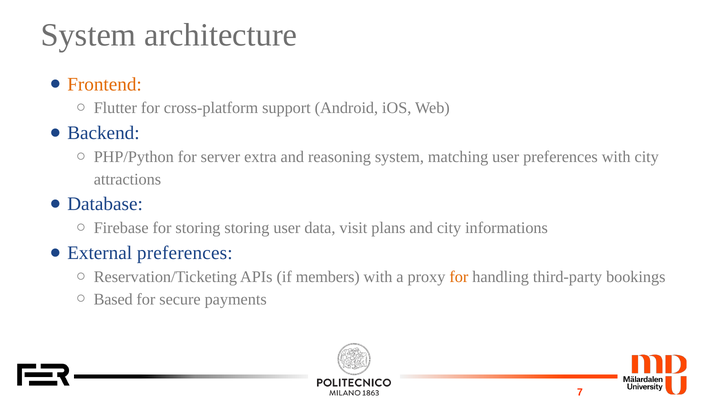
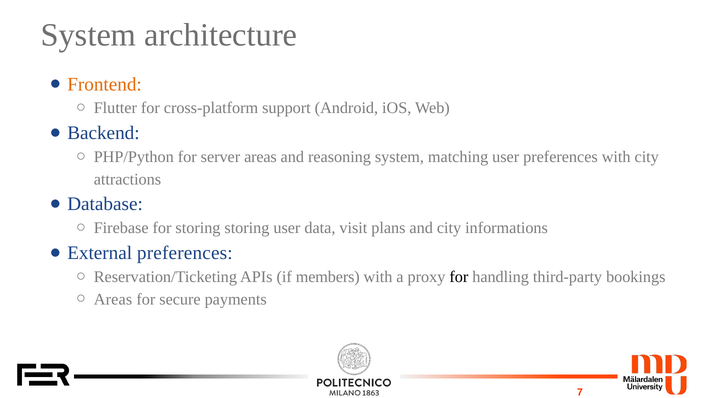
server extra: extra -> areas
for at (459, 277) colour: orange -> black
Based at (113, 299): Based -> Areas
